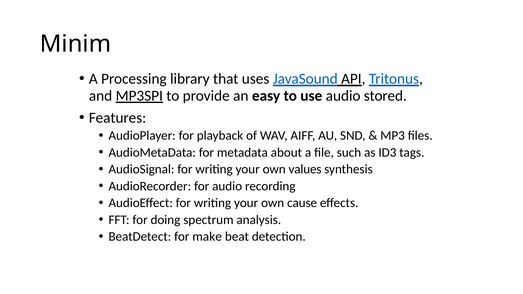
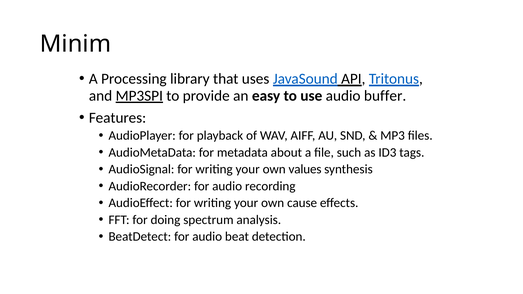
stored: stored -> buffer
BeatDetect for make: make -> audio
